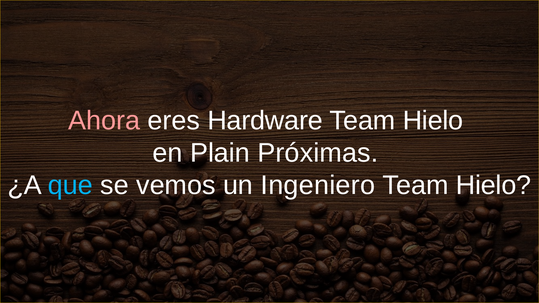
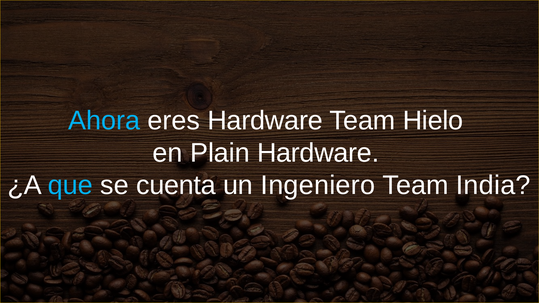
Ahora colour: pink -> light blue
Plain Próximas: Próximas -> Hardware
vemos: vemos -> cuenta
Hielo at (493, 185): Hielo -> India
